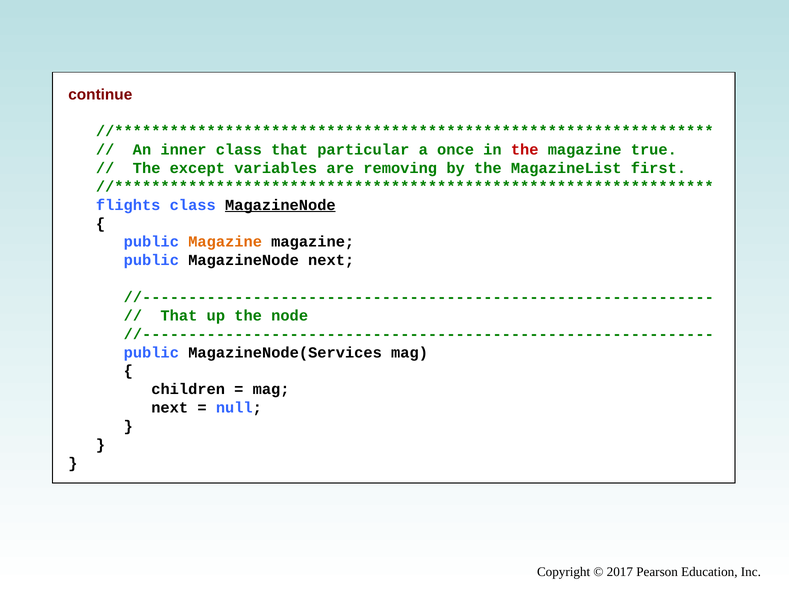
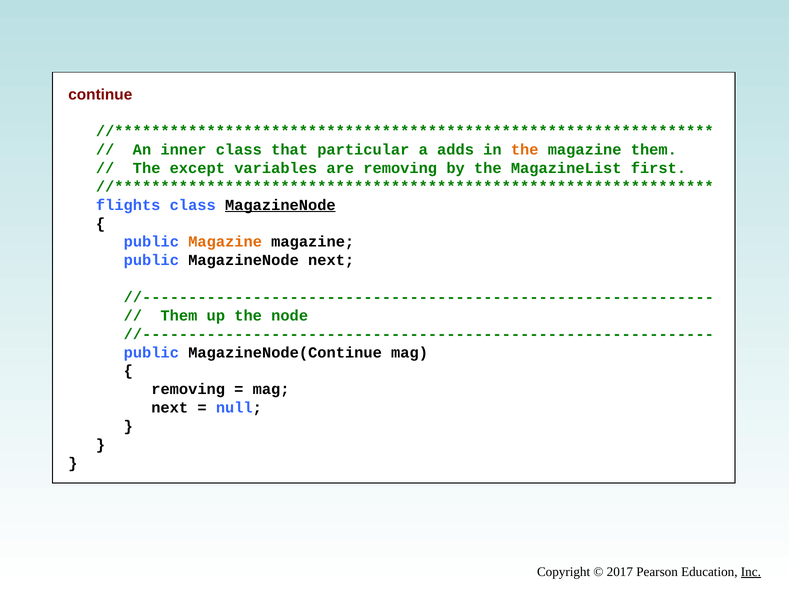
once: once -> adds
the at (525, 150) colour: red -> orange
magazine true: true -> them
That at (179, 315): That -> Them
MagazineNode(Services: MagazineNode(Services -> MagazineNode(Continue
children at (188, 389): children -> removing
Inc underline: none -> present
